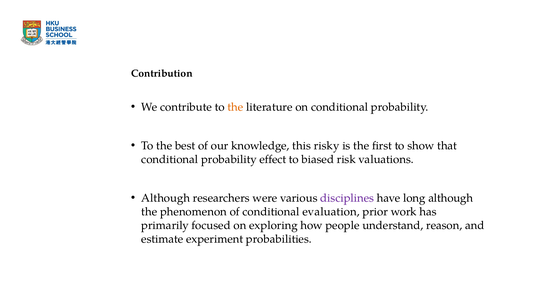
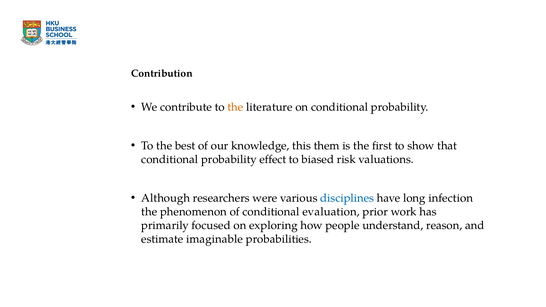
risky: risky -> them
disciplines colour: purple -> blue
long although: although -> infection
experiment: experiment -> imaginable
